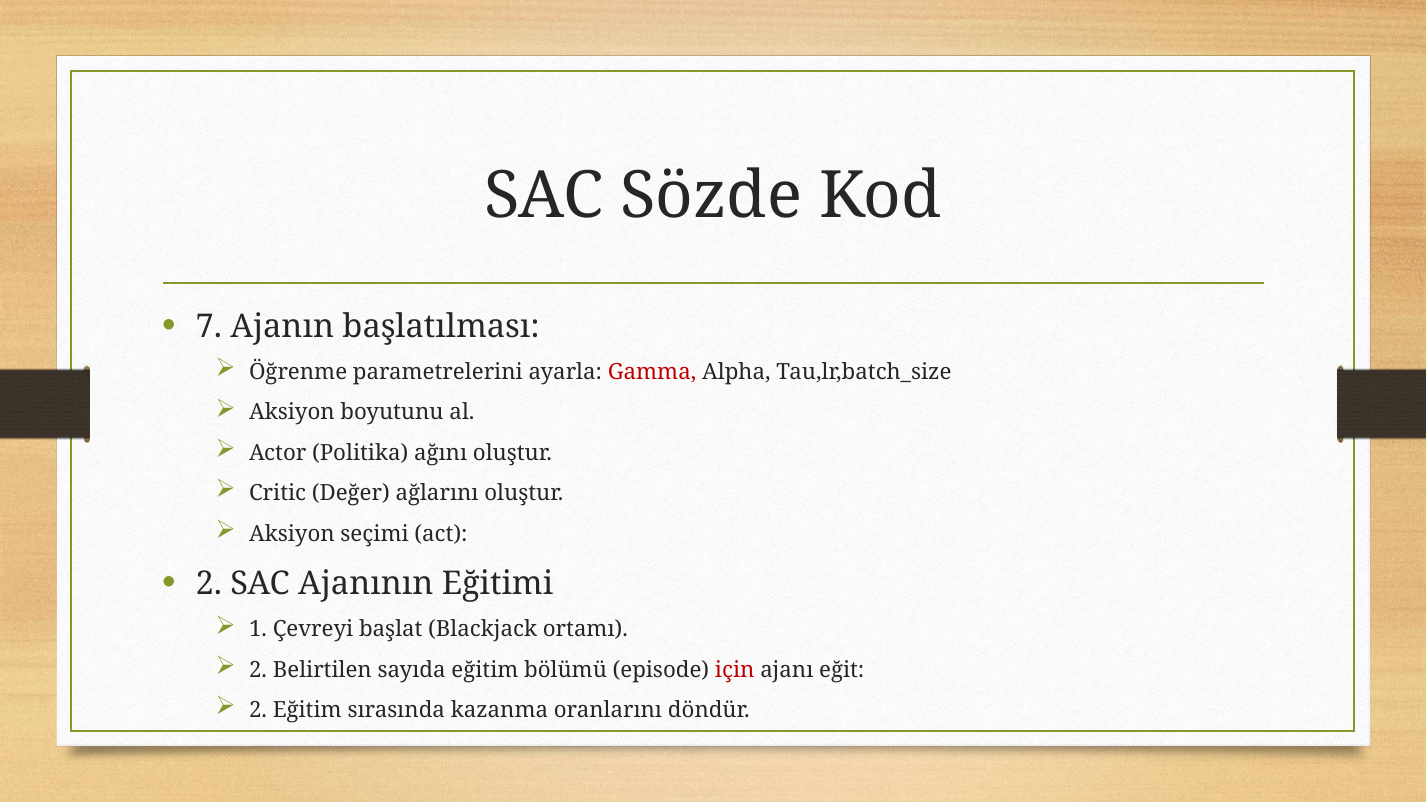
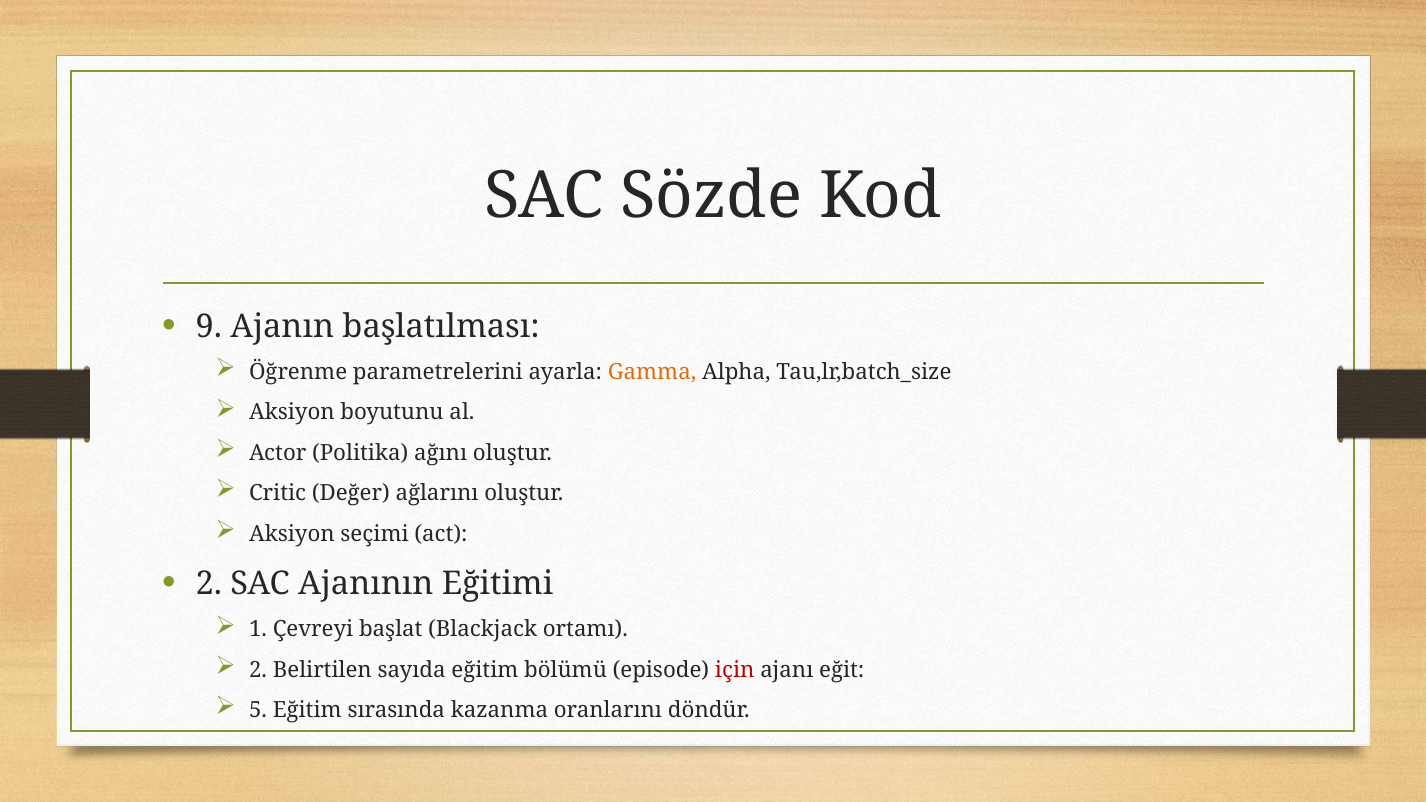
7: 7 -> 9
Gamma colour: red -> orange
2 at (258, 710): 2 -> 5
